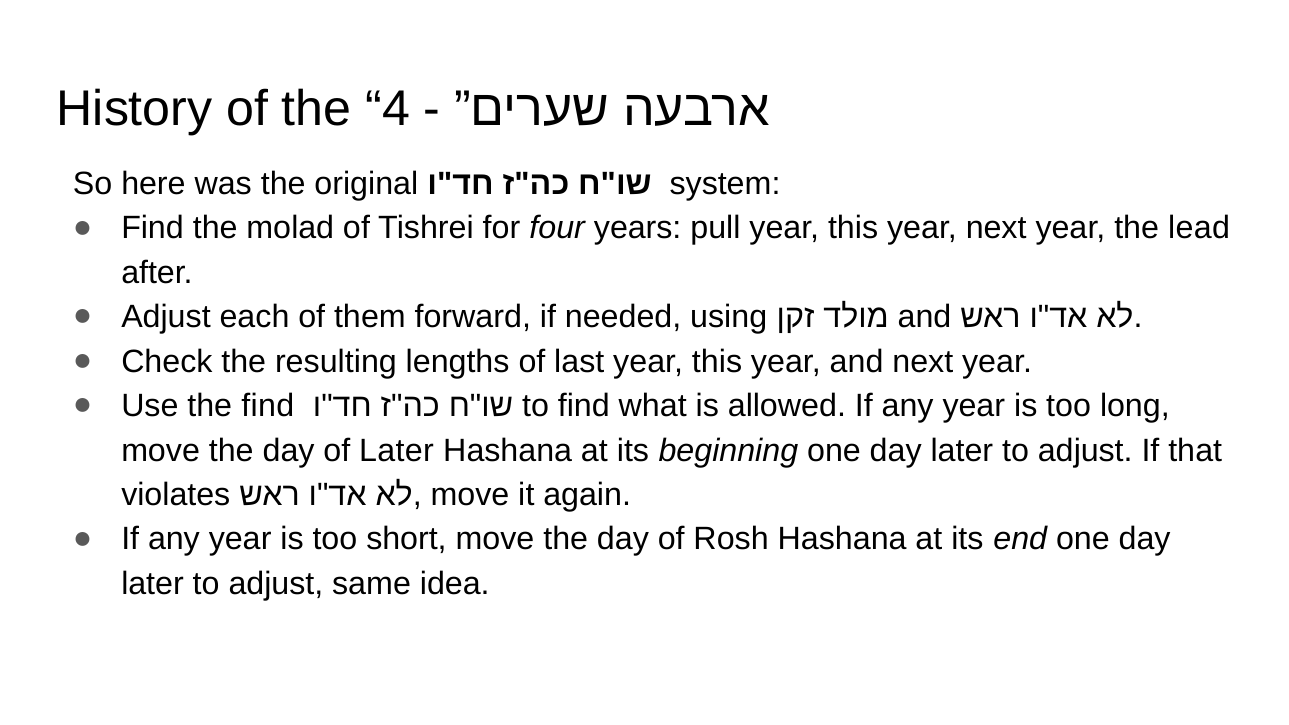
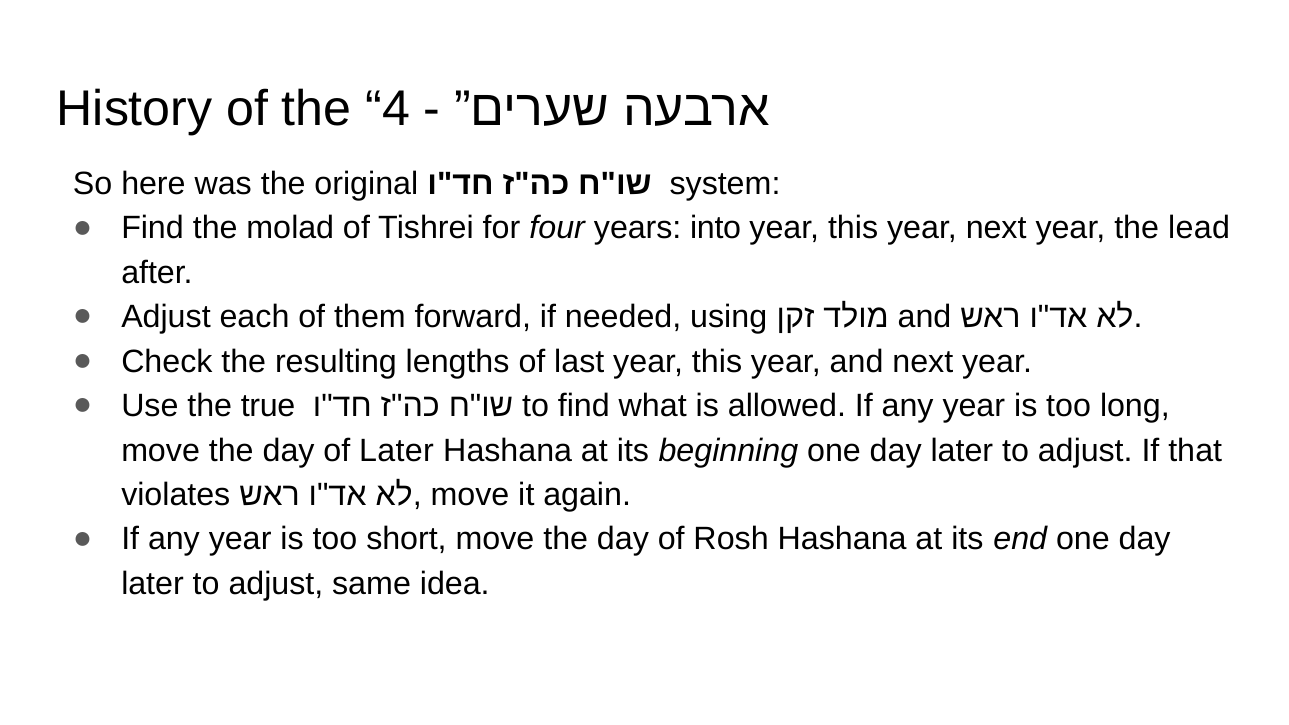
pull: pull -> into
the find: find -> true
